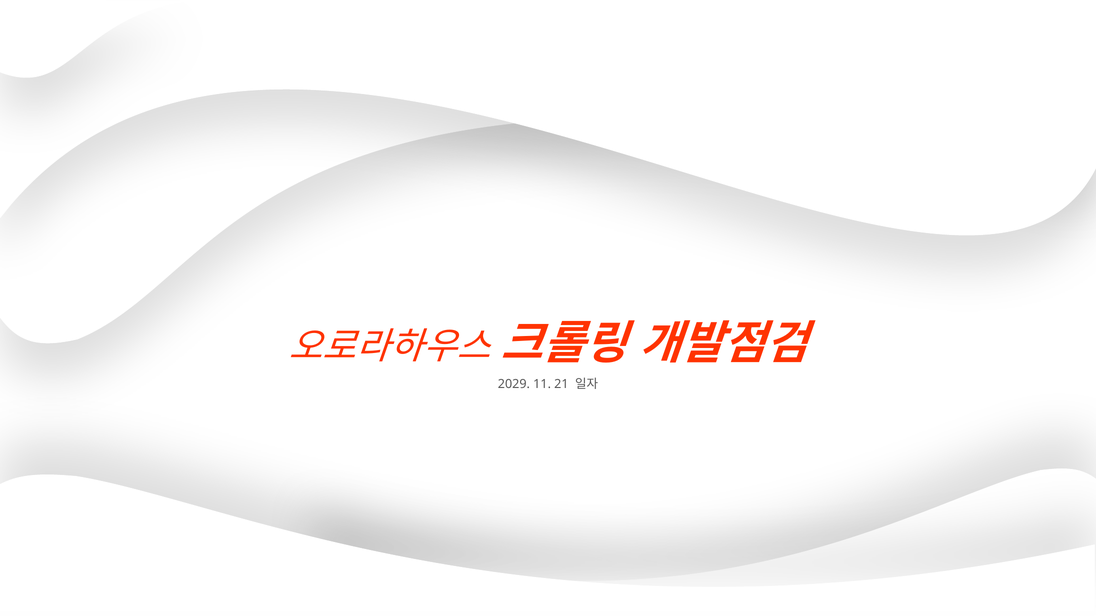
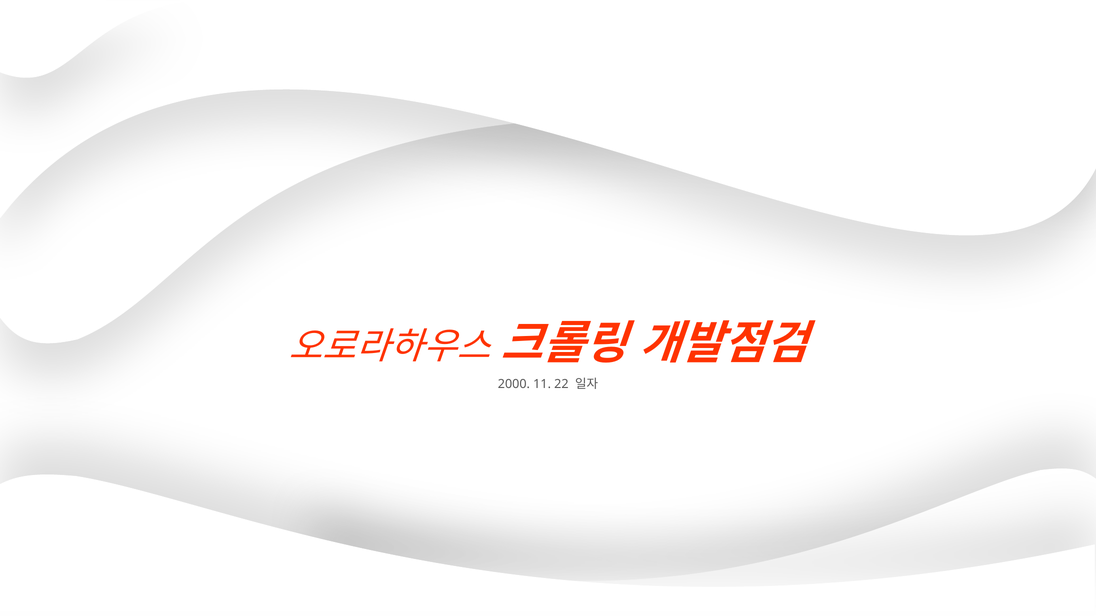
2029: 2029 -> 2000
21: 21 -> 22
